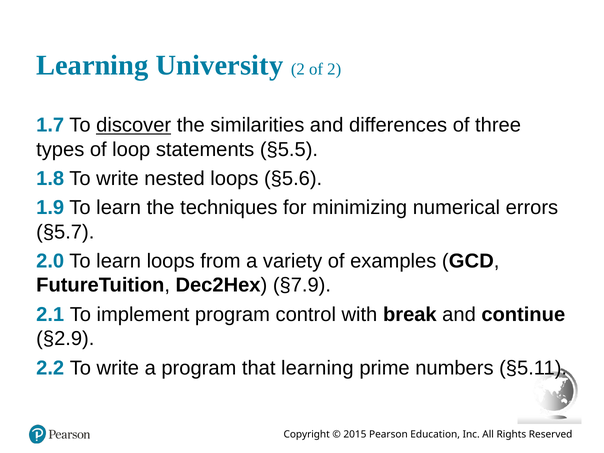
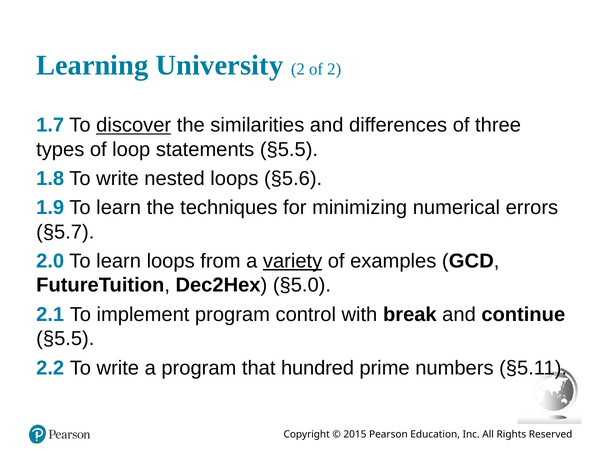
variety underline: none -> present
§7.9: §7.9 -> §5.0
§2.9 at (65, 339): §2.9 -> §5.5
that learning: learning -> hundred
